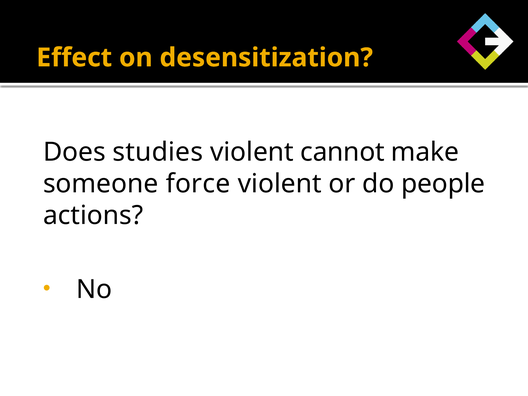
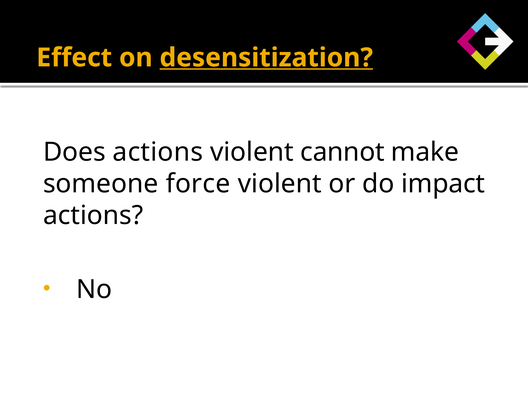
desensitization underline: none -> present
Does studies: studies -> actions
people: people -> impact
